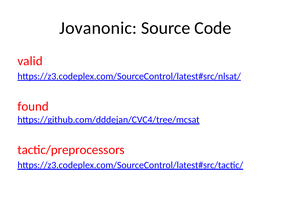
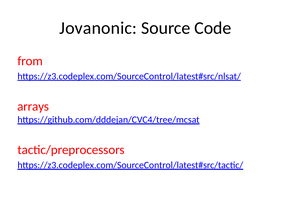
valid: valid -> from
found: found -> arrays
